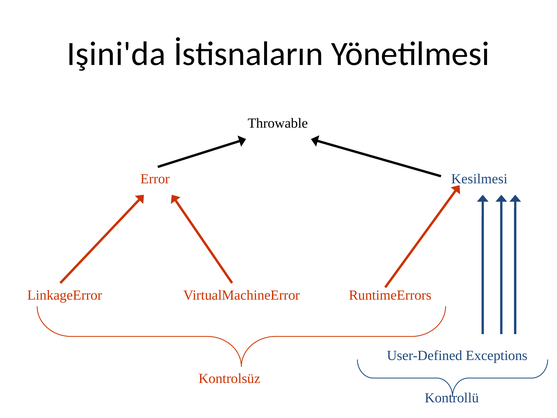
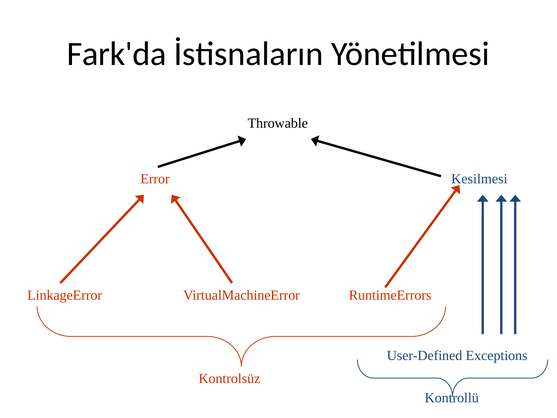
Işini'da: Işini'da -> Fark'da
